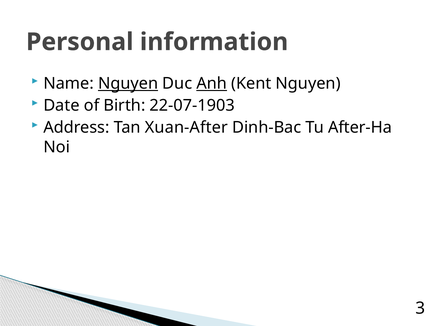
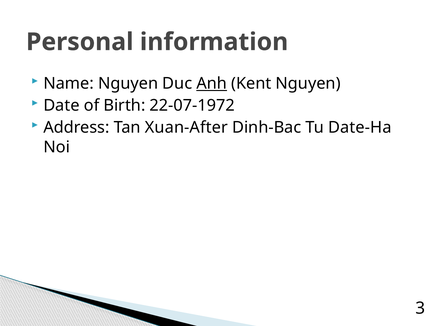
Nguyen at (128, 84) underline: present -> none
22-07-1903: 22-07-1903 -> 22-07-1972
After-Ha: After-Ha -> Date-Ha
